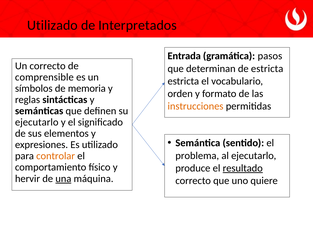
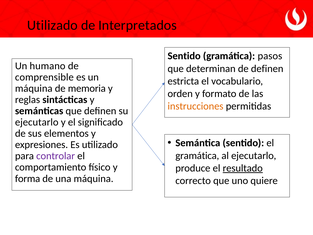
Entrada at (184, 56): Entrada -> Sentido
Un correcto: correcto -> humano
de estricta: estricta -> definen
símbolos at (34, 88): símbolos -> máquina
problema at (197, 155): problema -> gramática
controlar colour: orange -> purple
hervir: hervir -> forma
una underline: present -> none
